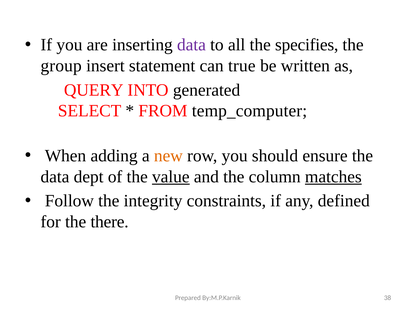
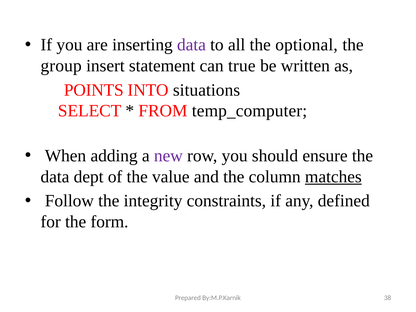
specifies: specifies -> optional
QUERY: QUERY -> POINTS
generated: generated -> situations
new colour: orange -> purple
value underline: present -> none
there: there -> form
